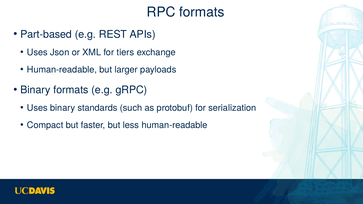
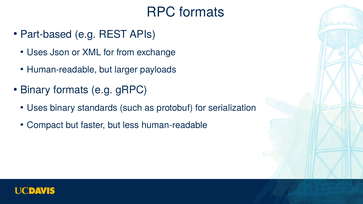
tiers: tiers -> from
